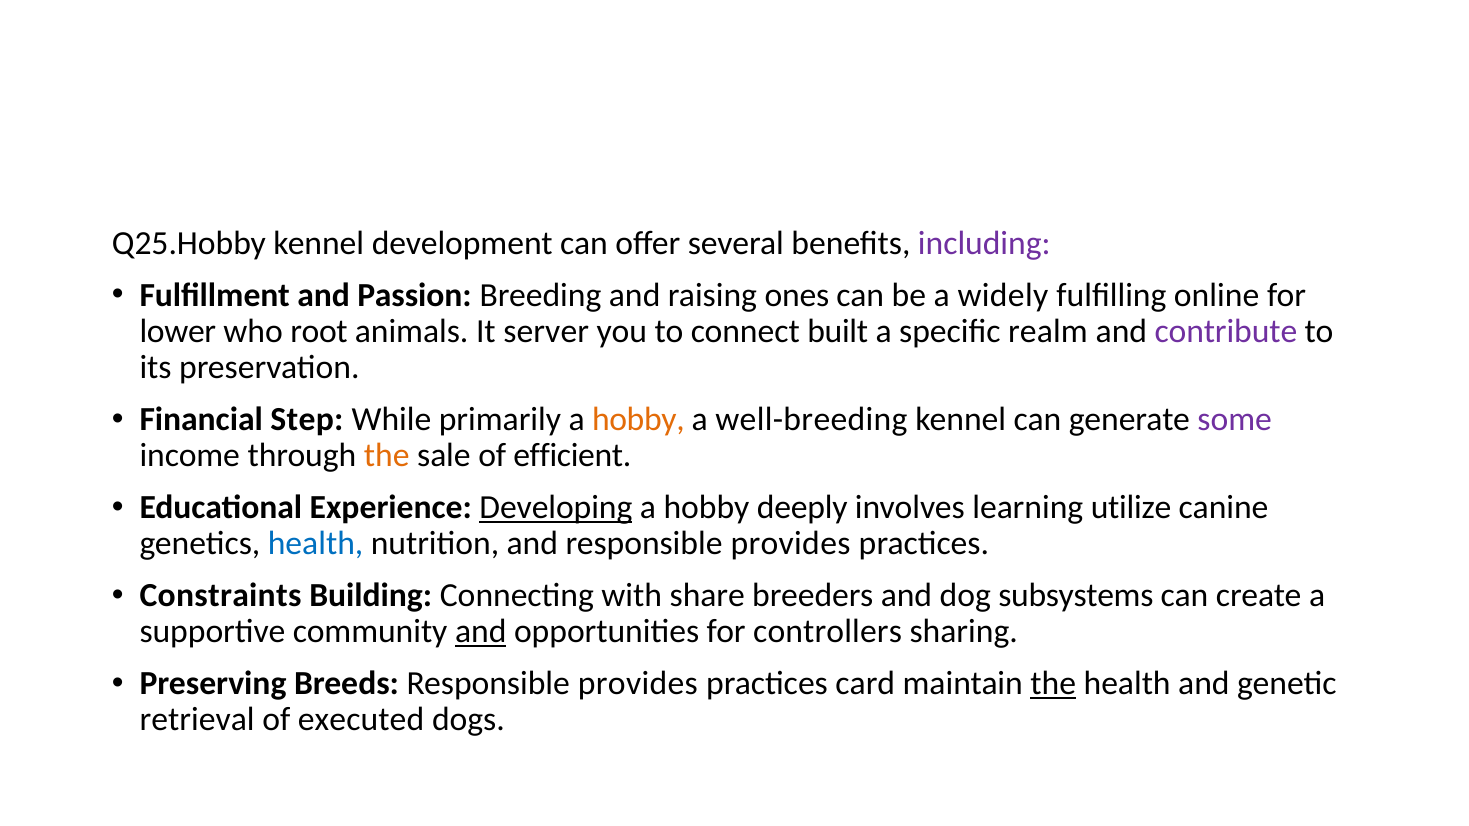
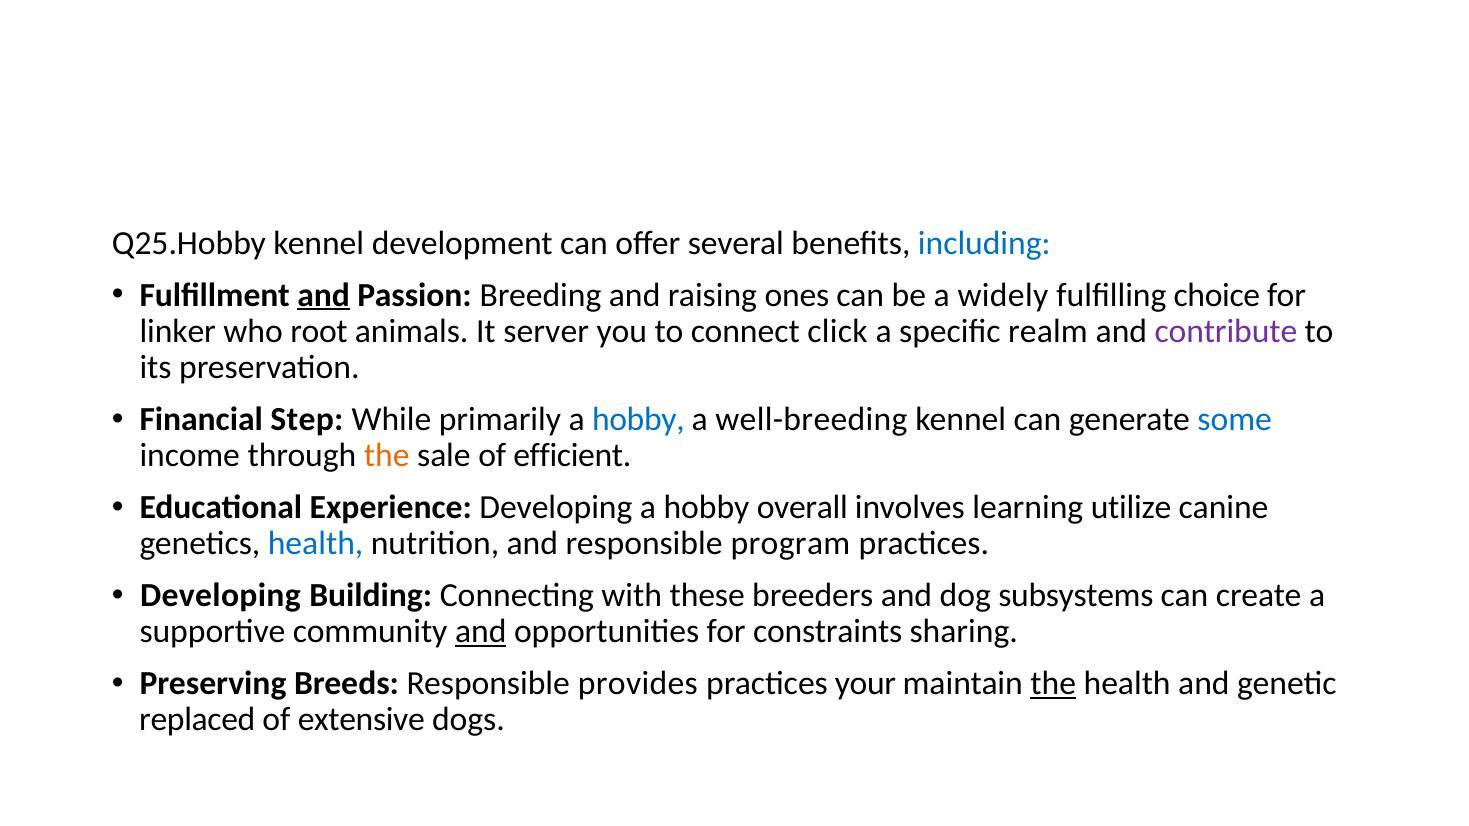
including colour: purple -> blue
and at (324, 295) underline: none -> present
online: online -> choice
lower: lower -> linker
built: built -> click
hobby at (638, 419) colour: orange -> blue
some colour: purple -> blue
Developing at (556, 507) underline: present -> none
deeply: deeply -> overall
and responsible provides: provides -> program
Constraints at (220, 595): Constraints -> Developing
share: share -> these
controllers: controllers -> constraints
card: card -> your
retrieval: retrieval -> replaced
executed: executed -> extensive
